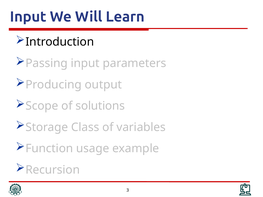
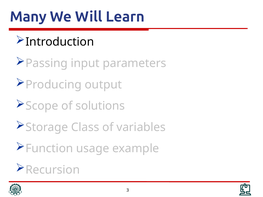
Input at (28, 17): Input -> Many
